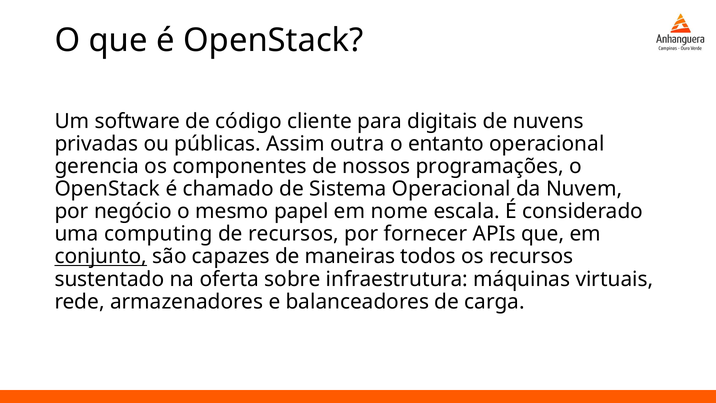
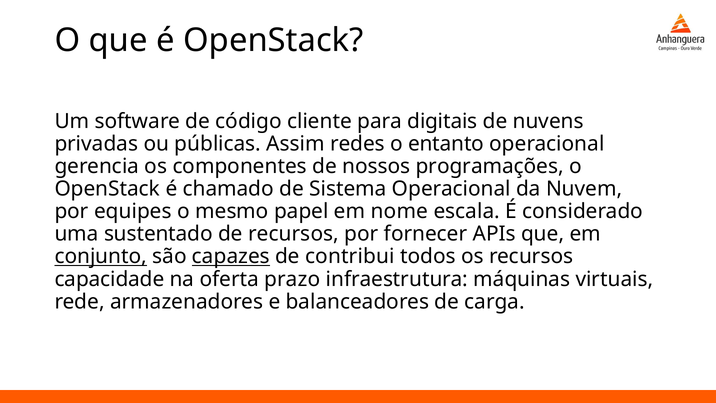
outra: outra -> redes
negócio: negócio -> equipes
computing: computing -> sustentado
capazes underline: none -> present
maneiras: maneiras -> contribui
sustentado: sustentado -> capacidade
sobre: sobre -> prazo
